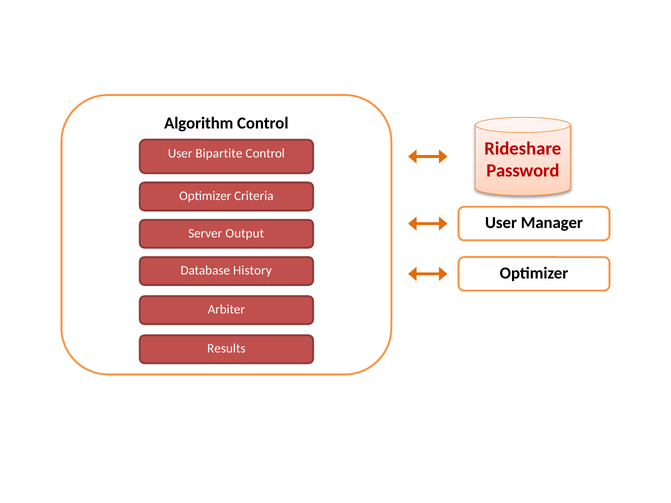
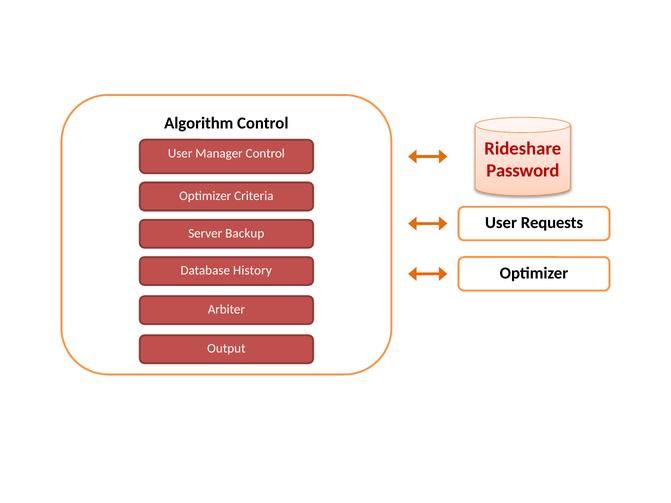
Bipartite: Bipartite -> Manager
Manager: Manager -> Requests
Output: Output -> Backup
Results: Results -> Output
